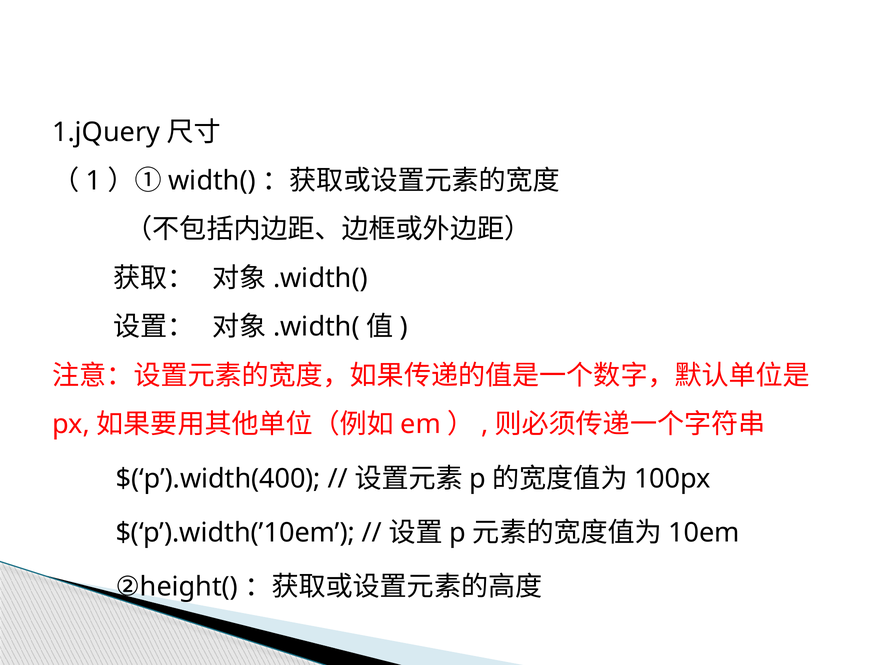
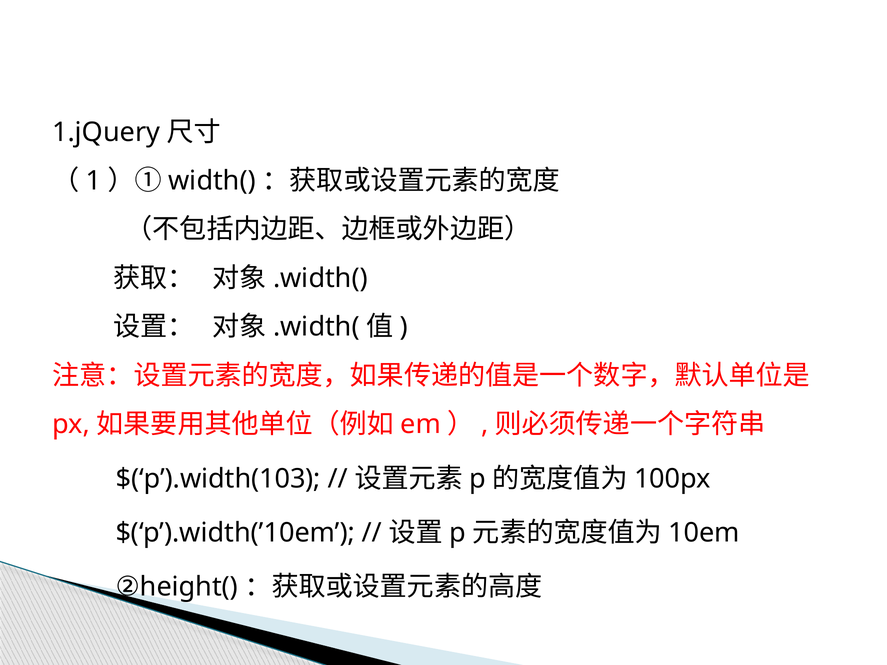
$(‘p’).width(400: $(‘p’).width(400 -> $(‘p’).width(103
